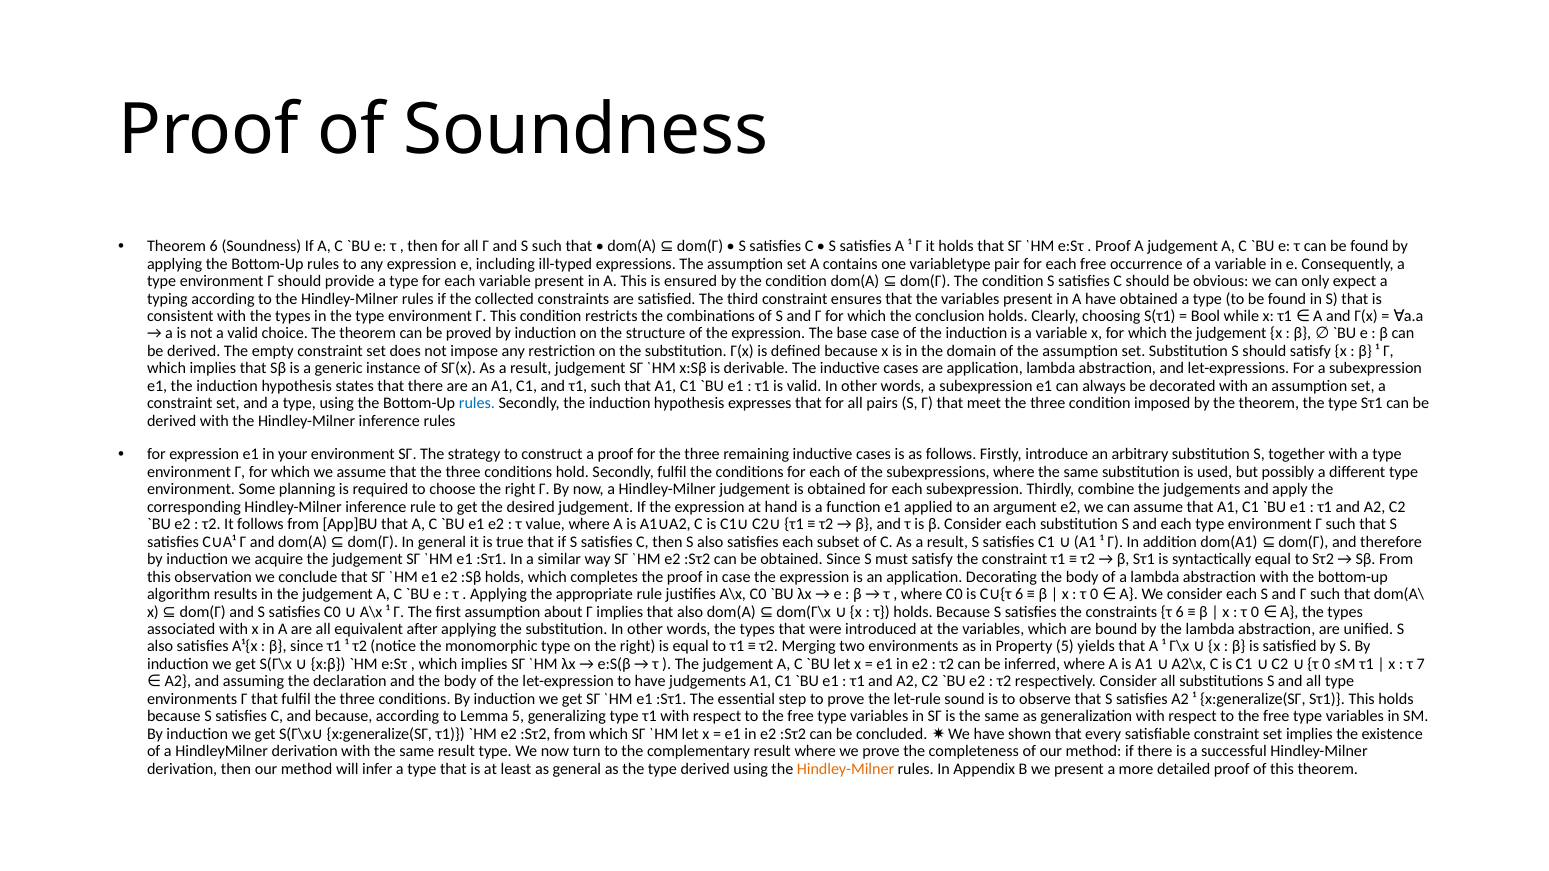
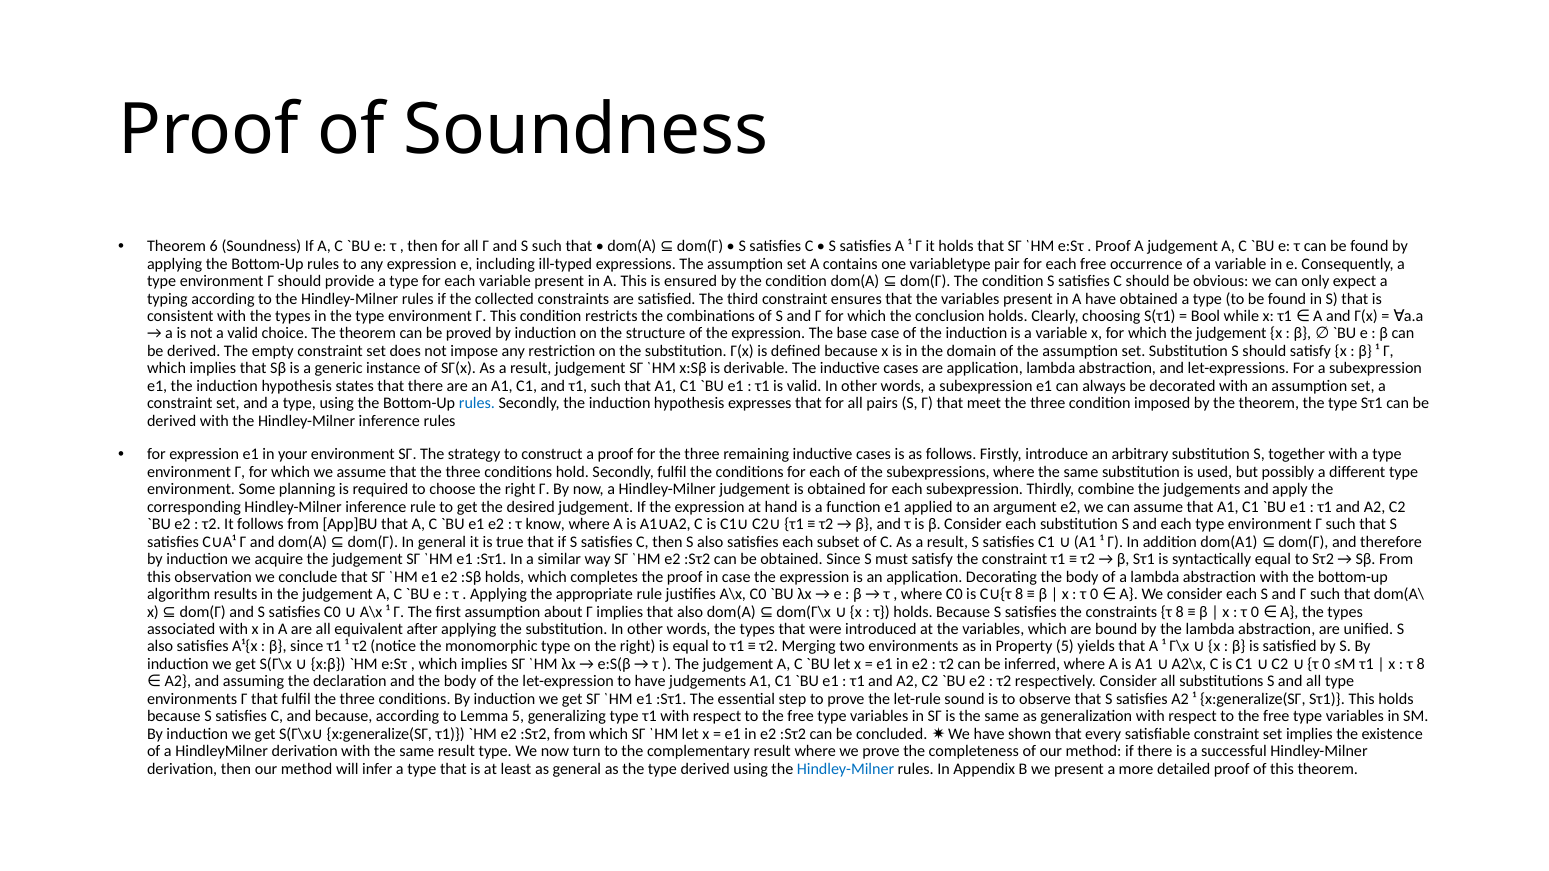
value: value -> know
C τ 6: 6 -> 8
constraints τ 6: 6 -> 8
7 at (1421, 664): 7 -> 8
Hindley-Milner at (846, 769) colour: orange -> blue
